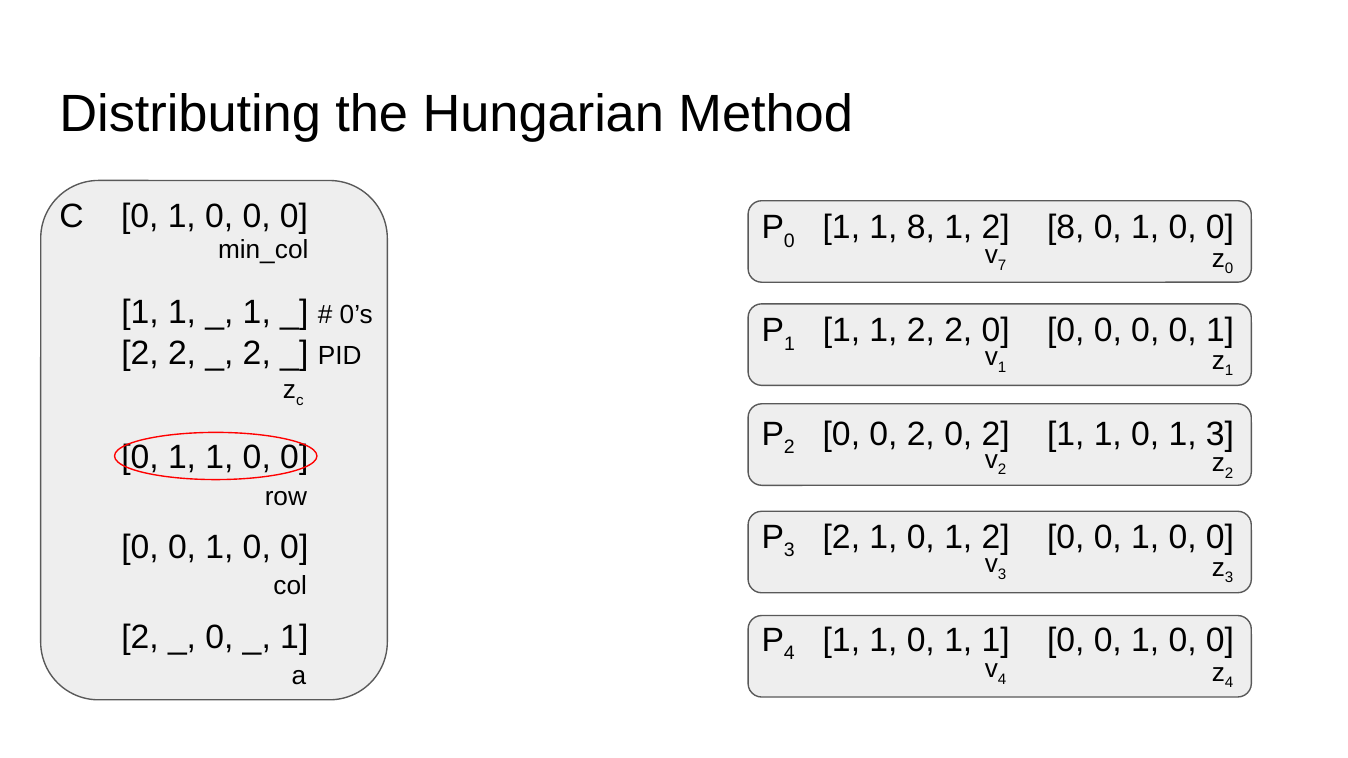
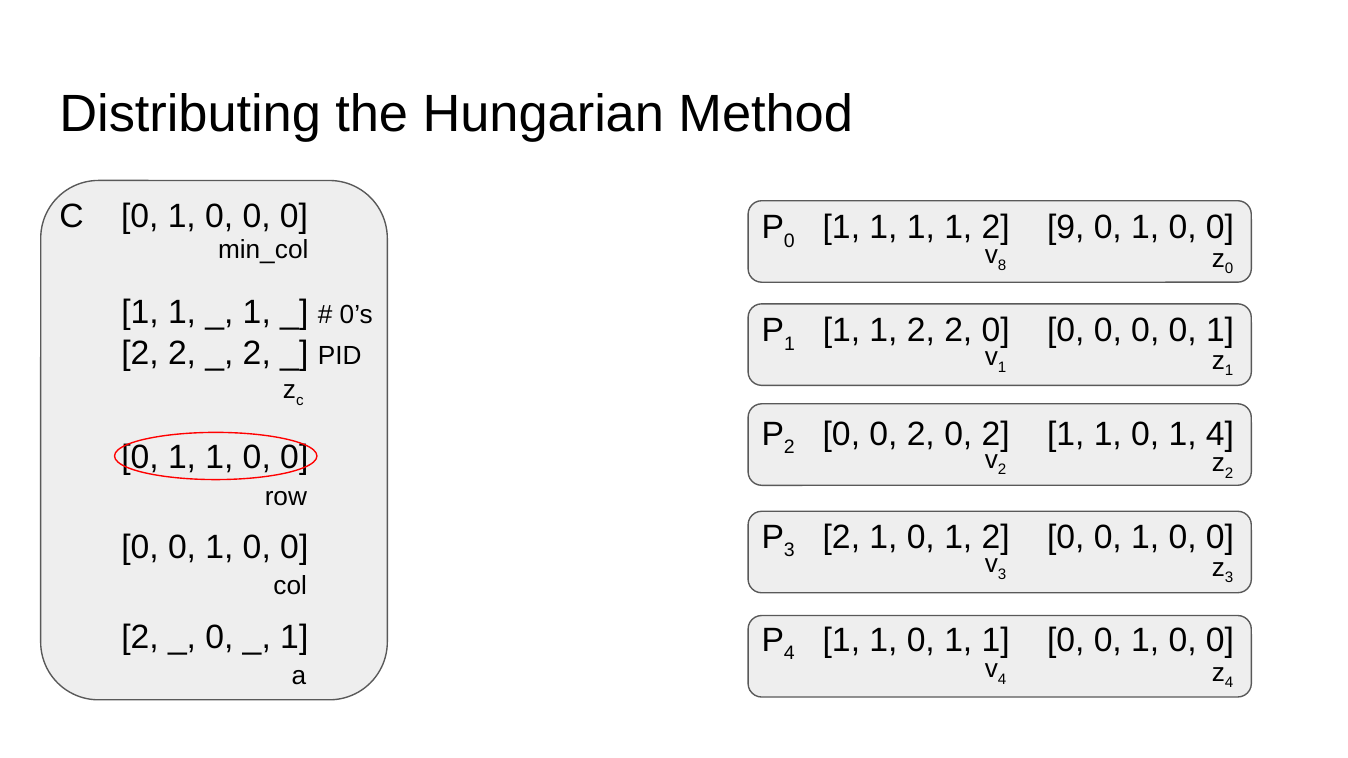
0 1 1 8: 8 -> 1
2 8: 8 -> 9
7: 7 -> 8
1 3: 3 -> 4
